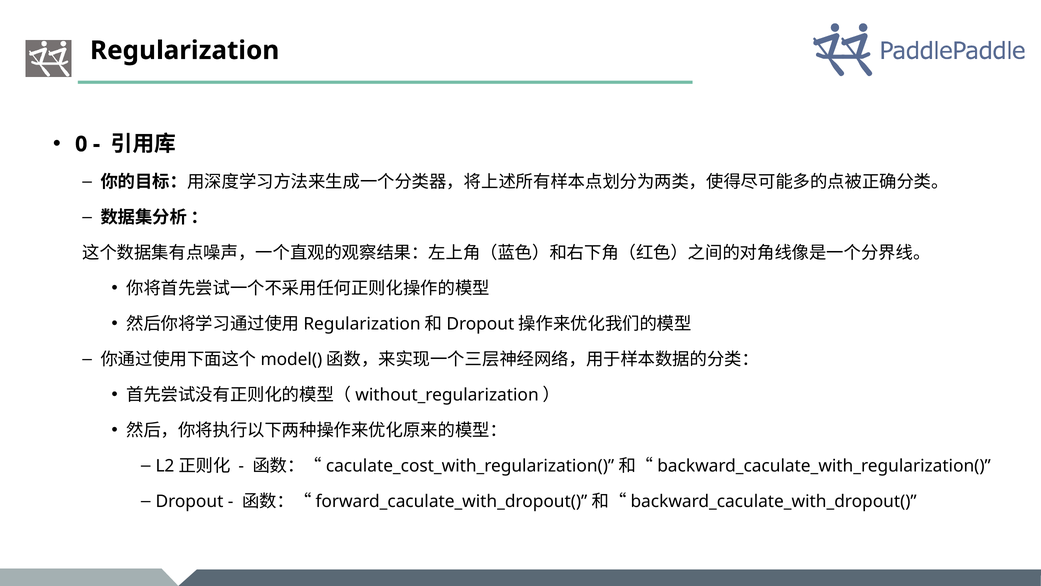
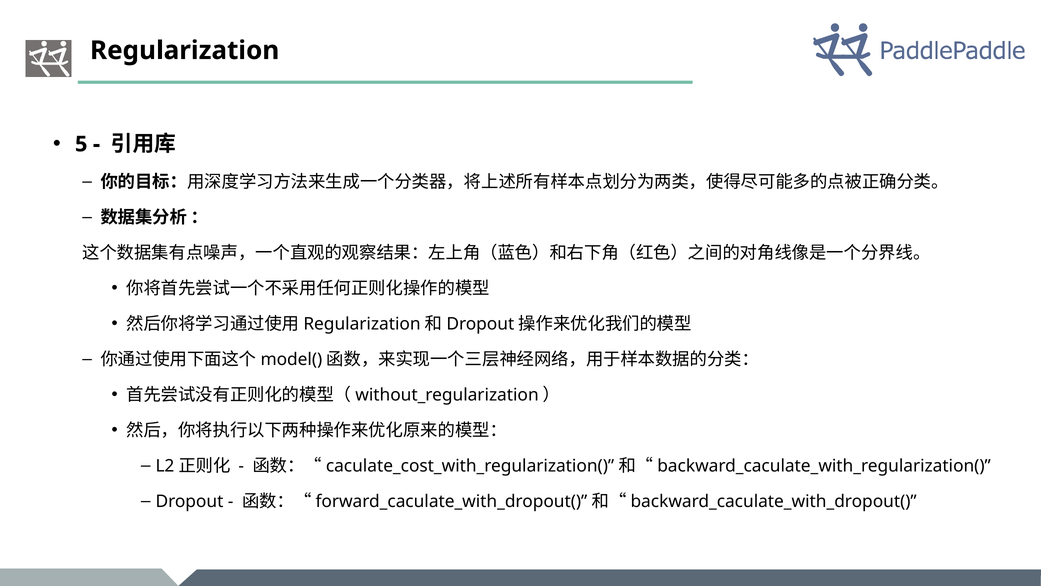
0: 0 -> 5
